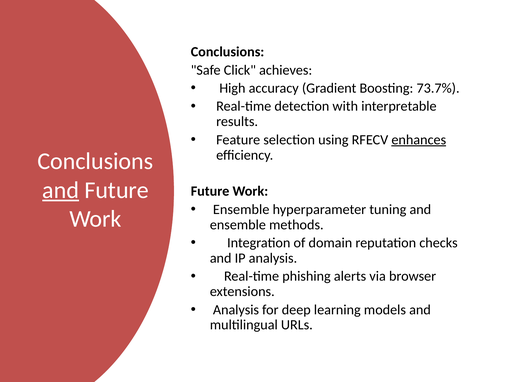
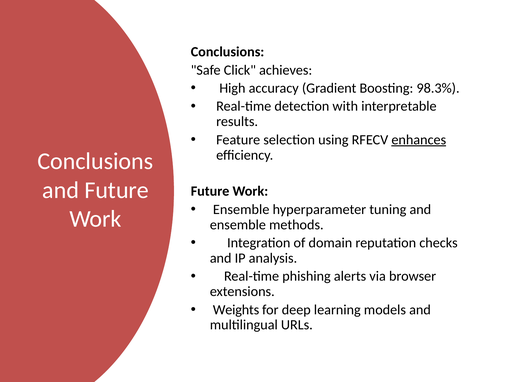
73.7%: 73.7% -> 98.3%
and at (61, 190) underline: present -> none
Analysis at (236, 309): Analysis -> Weights
